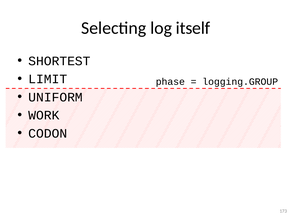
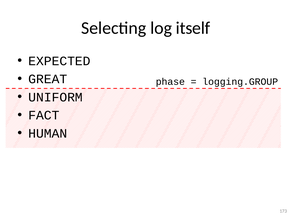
SHORTEST: SHORTEST -> EXPECTED
LIMIT: LIMIT -> GREAT
WORK: WORK -> FACT
CODON: CODON -> HUMAN
